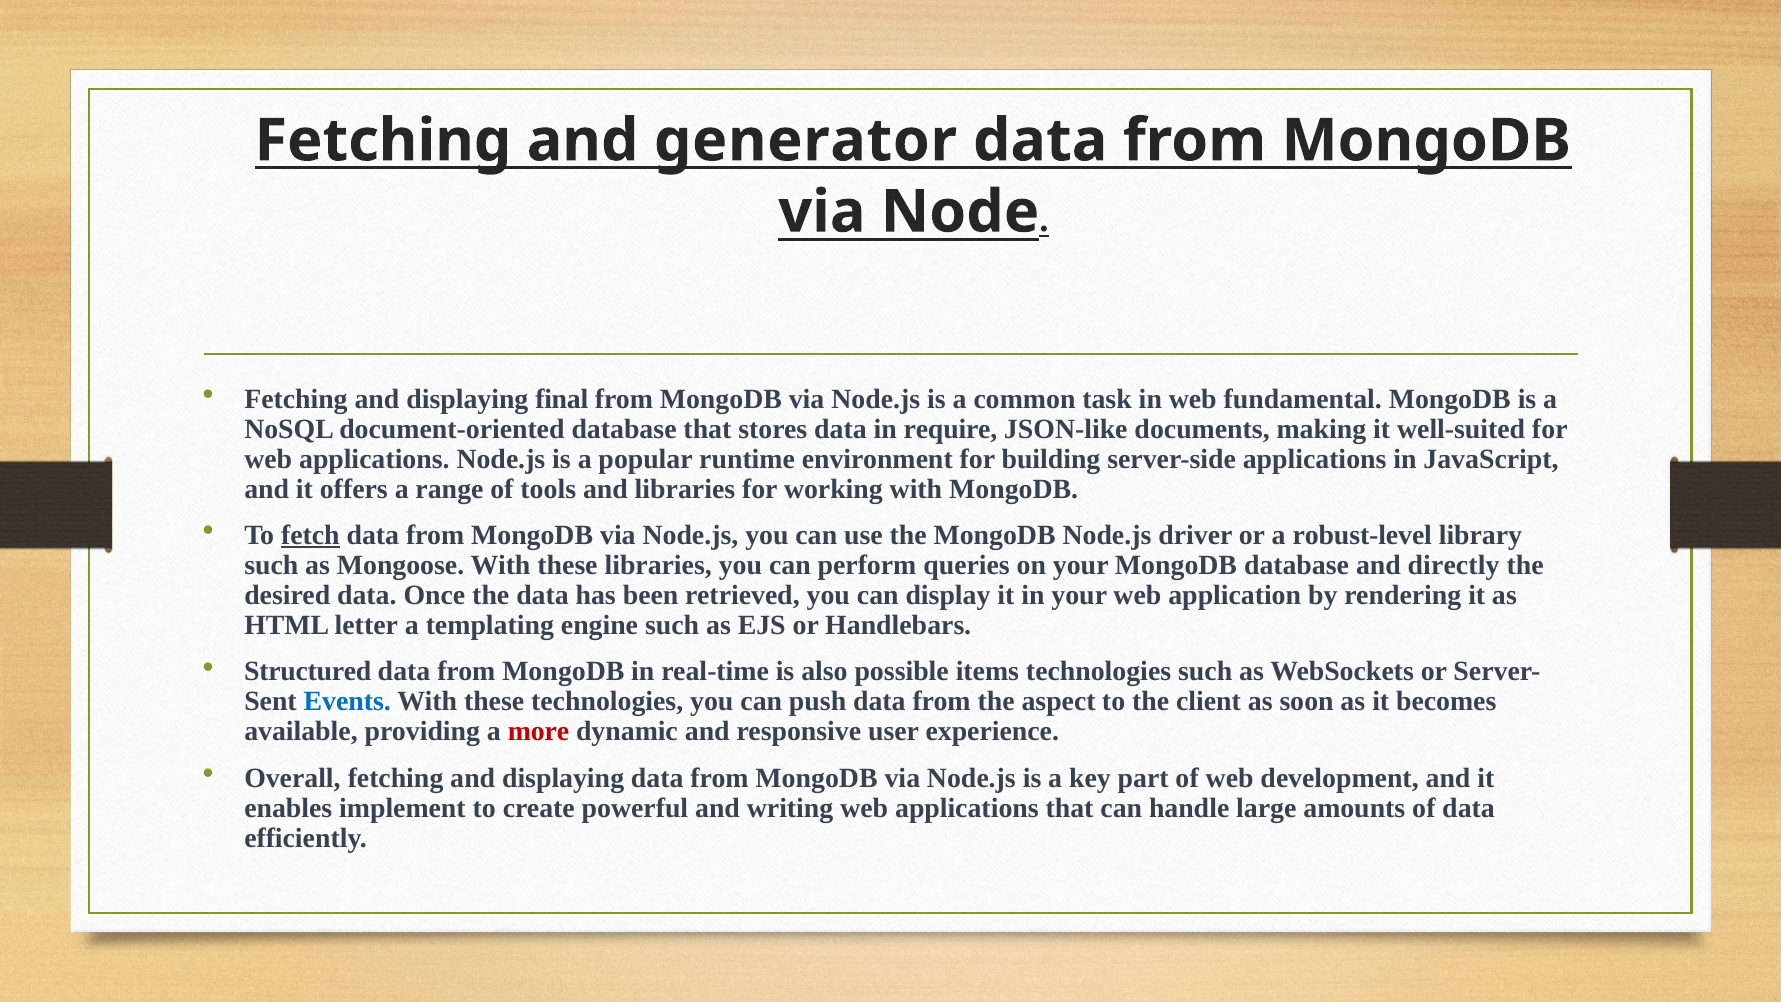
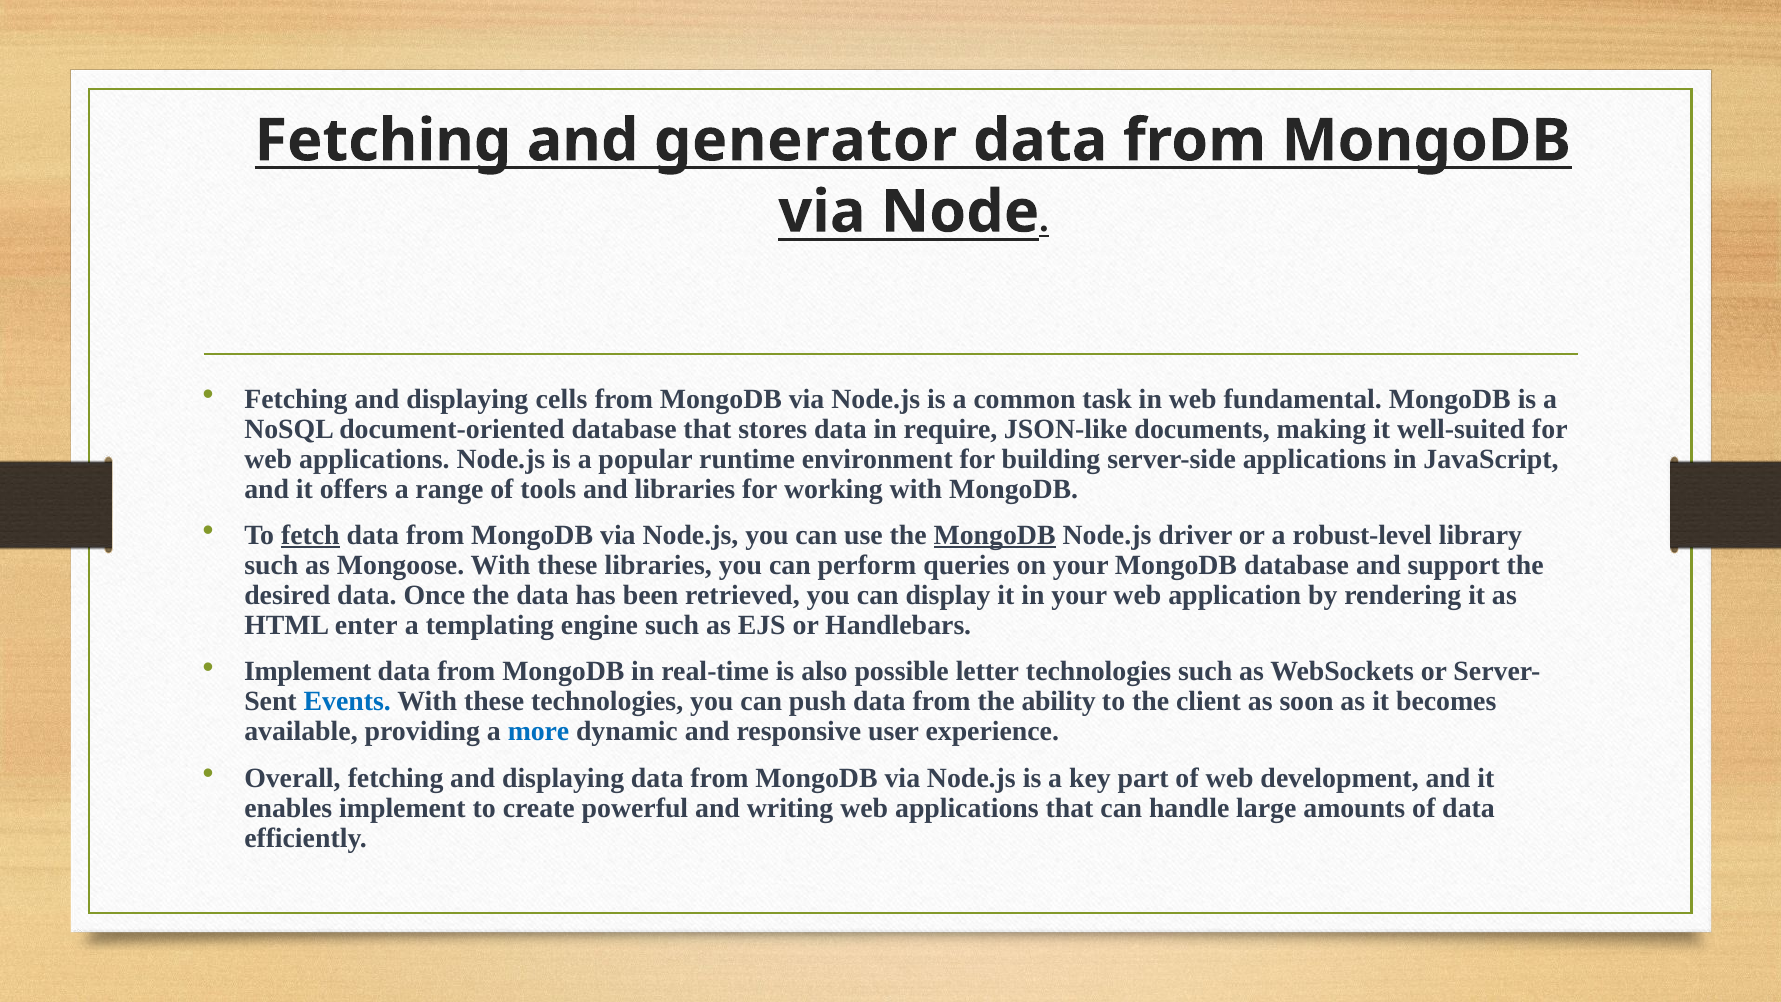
final: final -> cells
MongoDB at (995, 535) underline: none -> present
directly: directly -> support
letter: letter -> enter
Structured at (308, 671): Structured -> Implement
items: items -> letter
aspect: aspect -> ability
more colour: red -> blue
